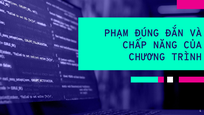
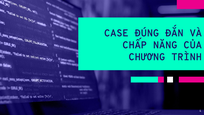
PHẠM: PHẠM -> CASE
